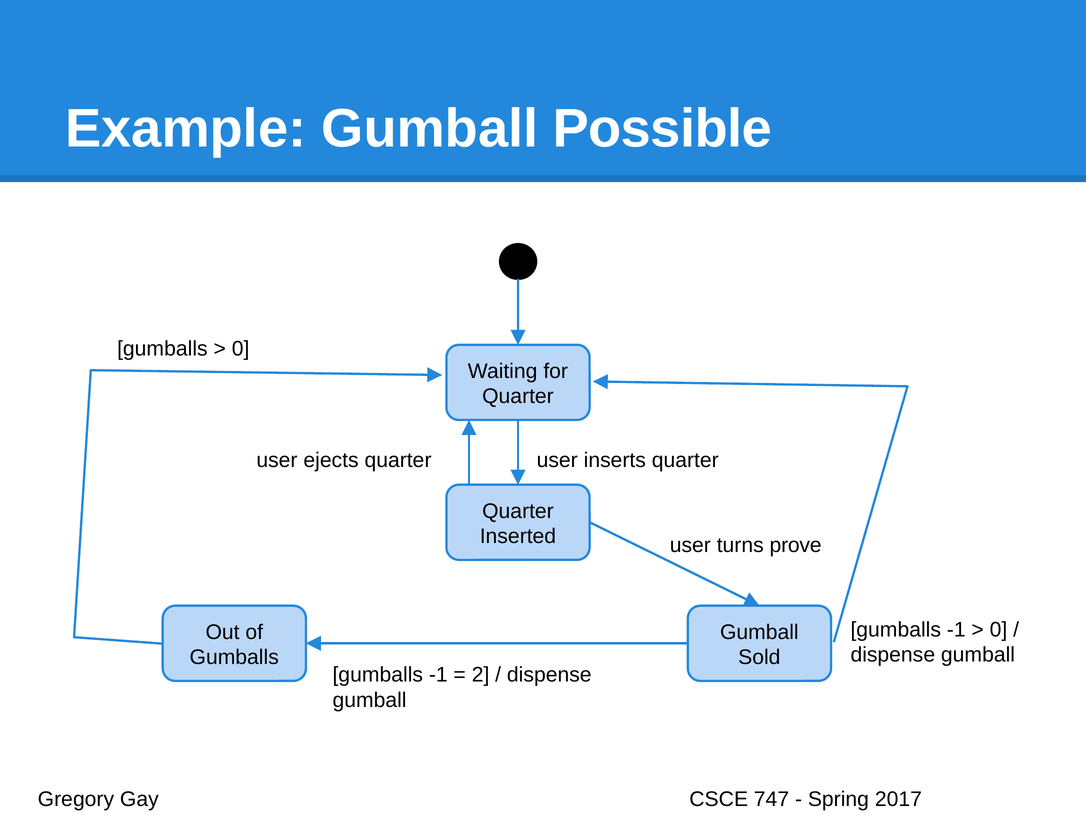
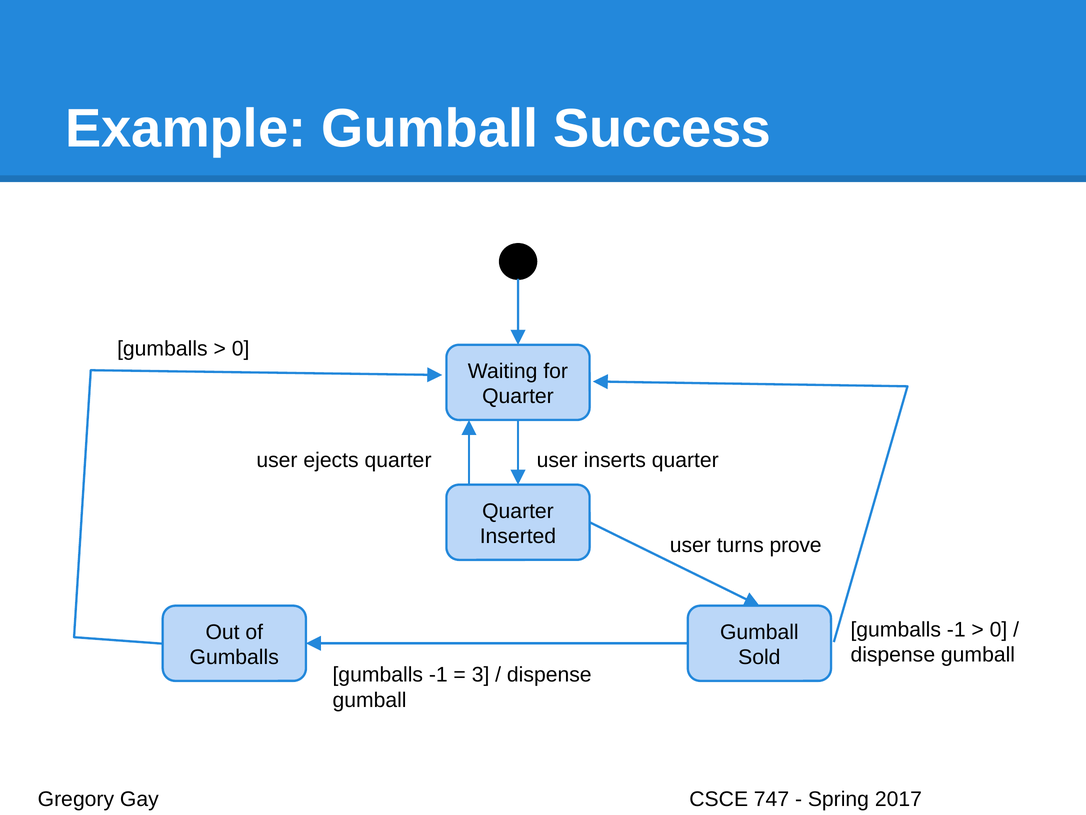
Possible: Possible -> Success
2: 2 -> 3
